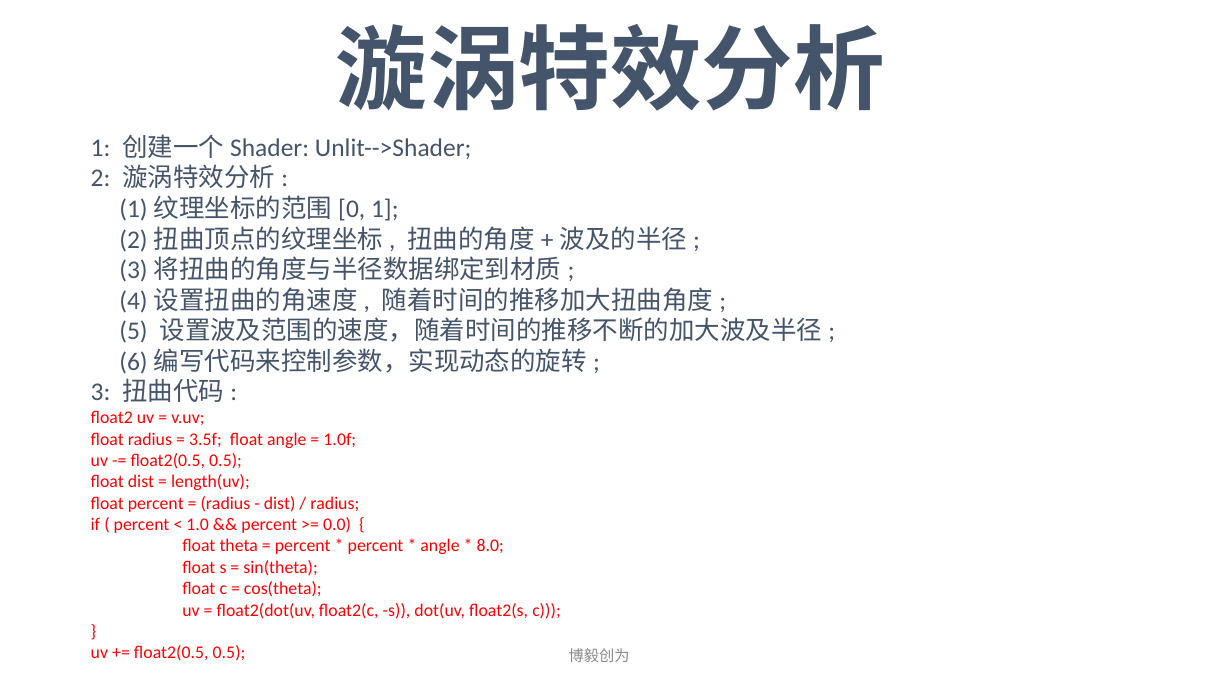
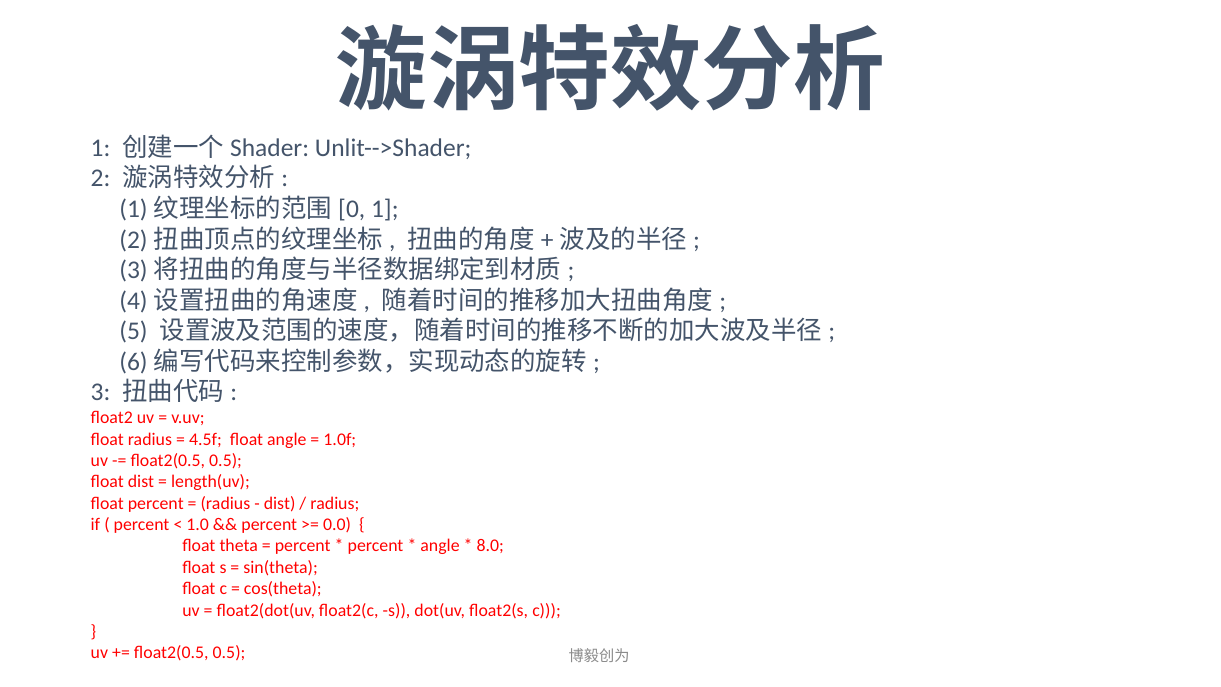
3.5f: 3.5f -> 4.5f
